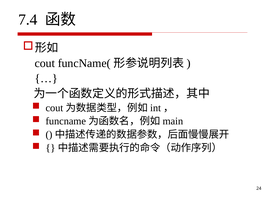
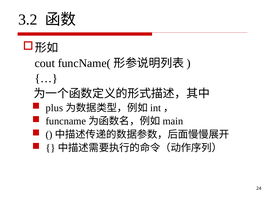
7.4: 7.4 -> 3.2
cout at (54, 108): cout -> plus
